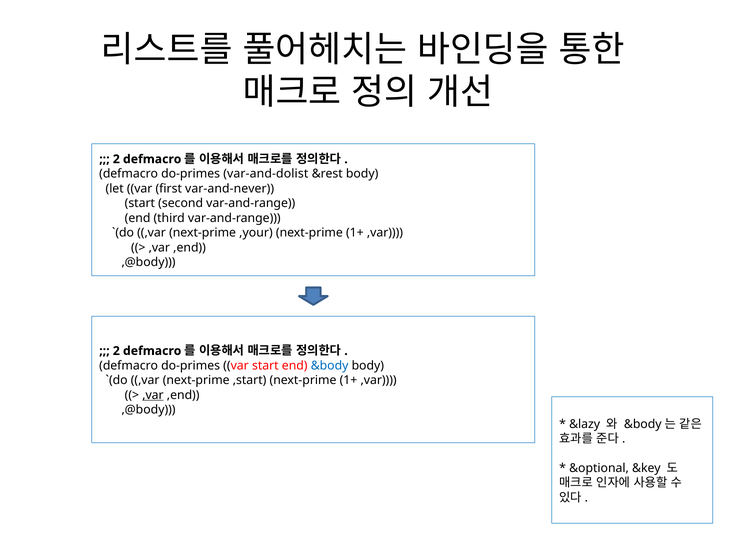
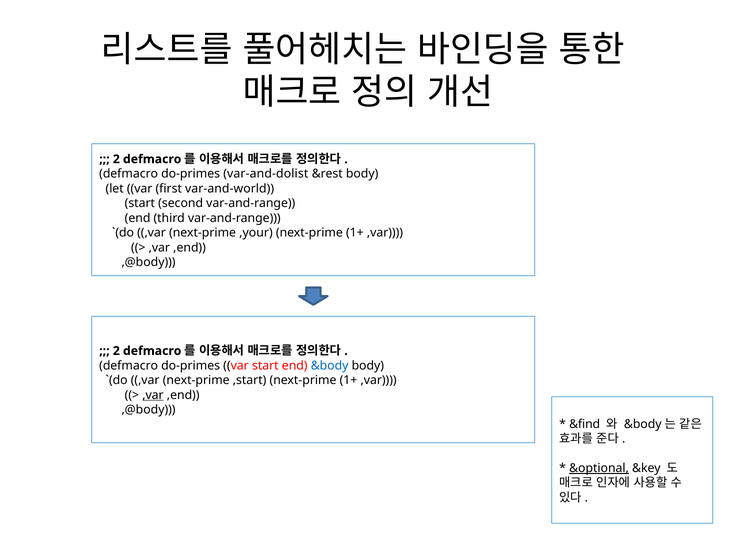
var-and-never: var-and-never -> var-and-world
&lazy: &lazy -> &find
&optional underline: none -> present
